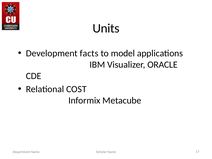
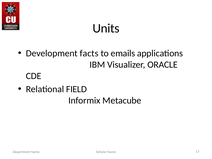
model: model -> emails
COST: COST -> FIELD
